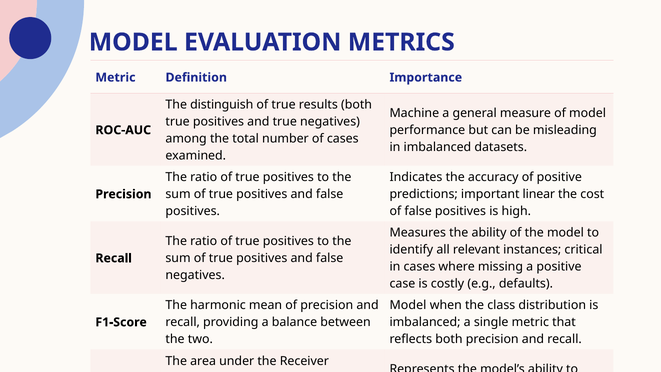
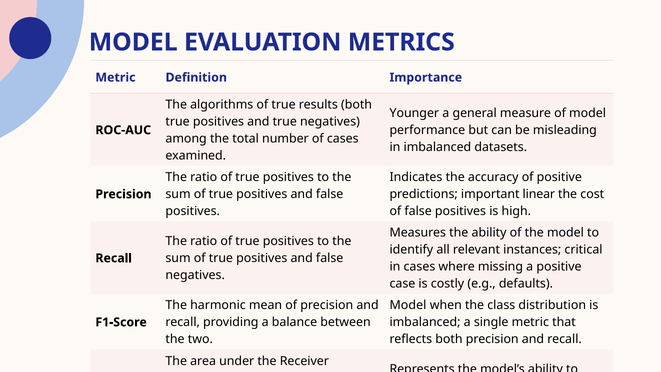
The distinguish: distinguish -> algorithms
Machine: Machine -> Younger
